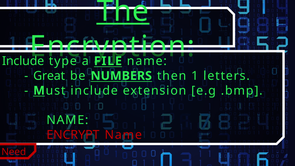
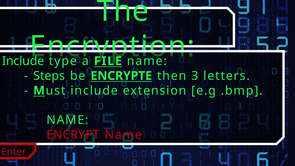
The underline: present -> none
Great: Great -> Steps
NUMBERS: NUMBERS -> ENCRYPTE
1: 1 -> 3
Need: Need -> Enter
